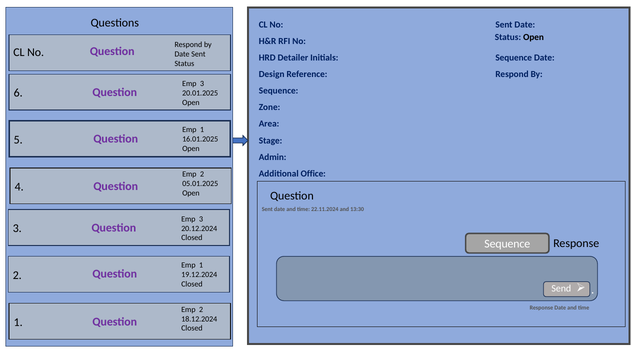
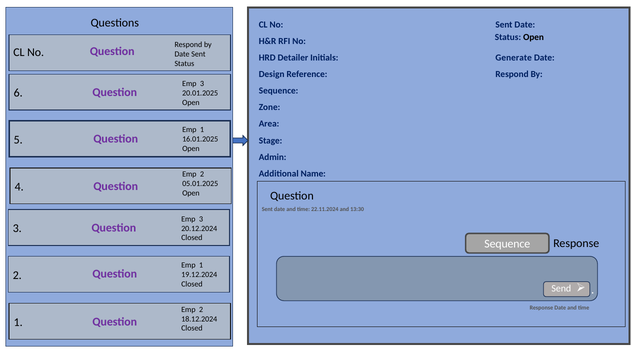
Initials Sequence: Sequence -> Generate
Office: Office -> Name
